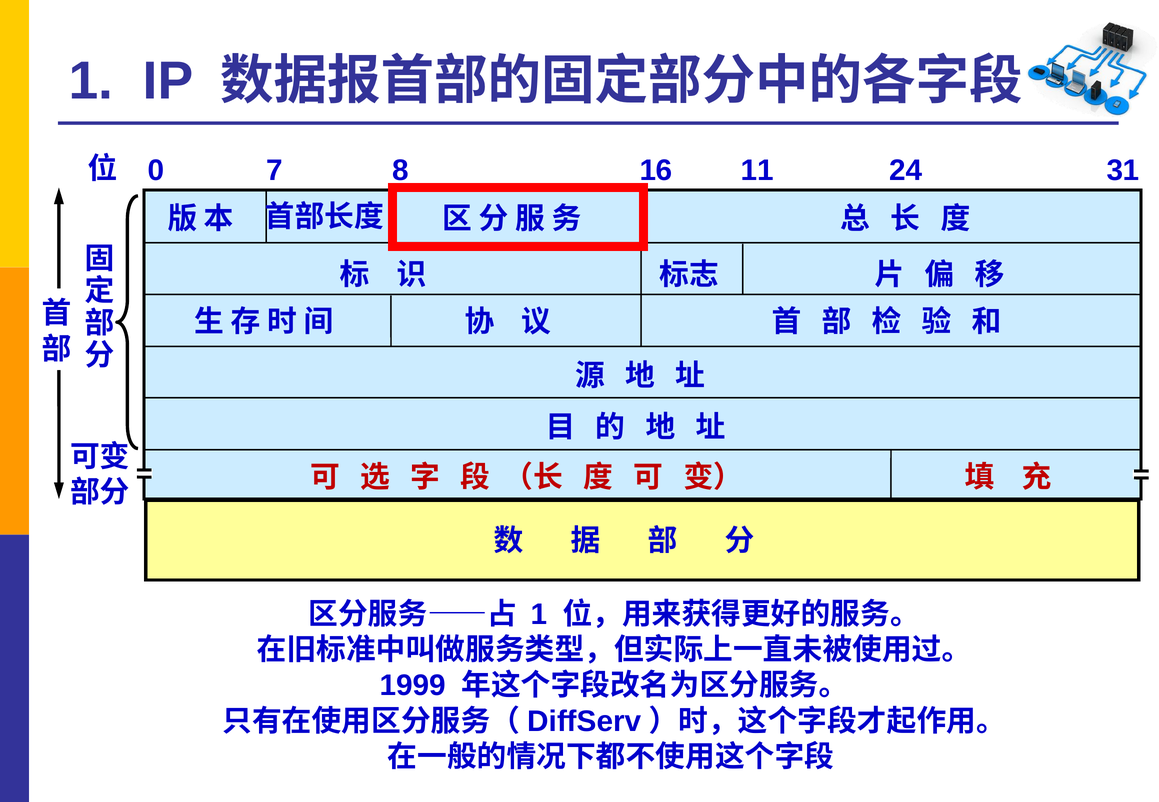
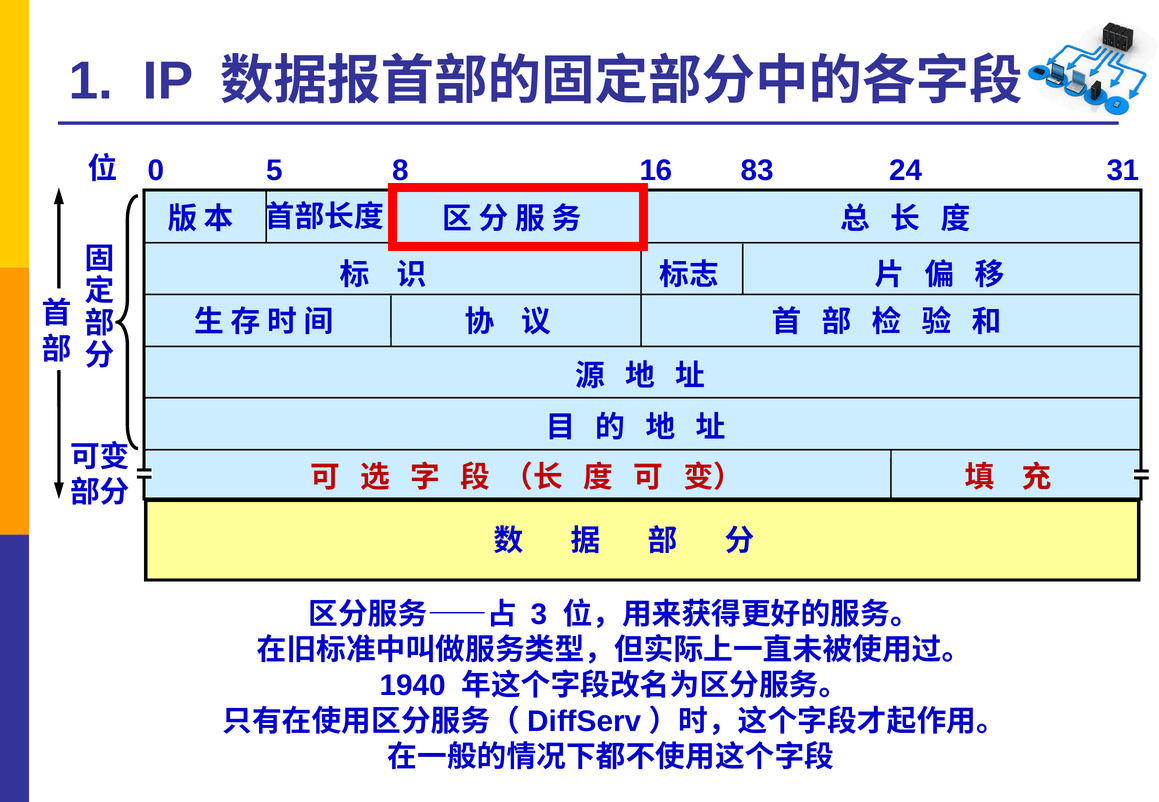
7: 7 -> 5
11: 11 -> 83
1 at (539, 615): 1 -> 3
1999: 1999 -> 1940
